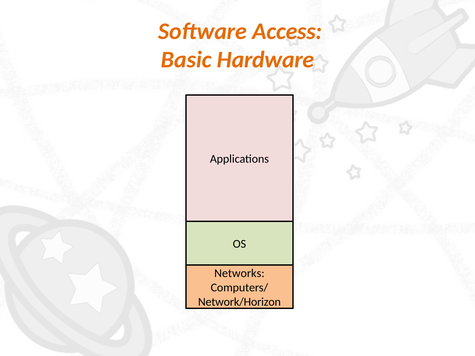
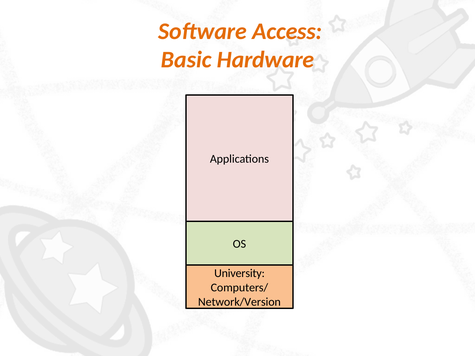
Networks: Networks -> University
Network/Horizon: Network/Horizon -> Network/Version
